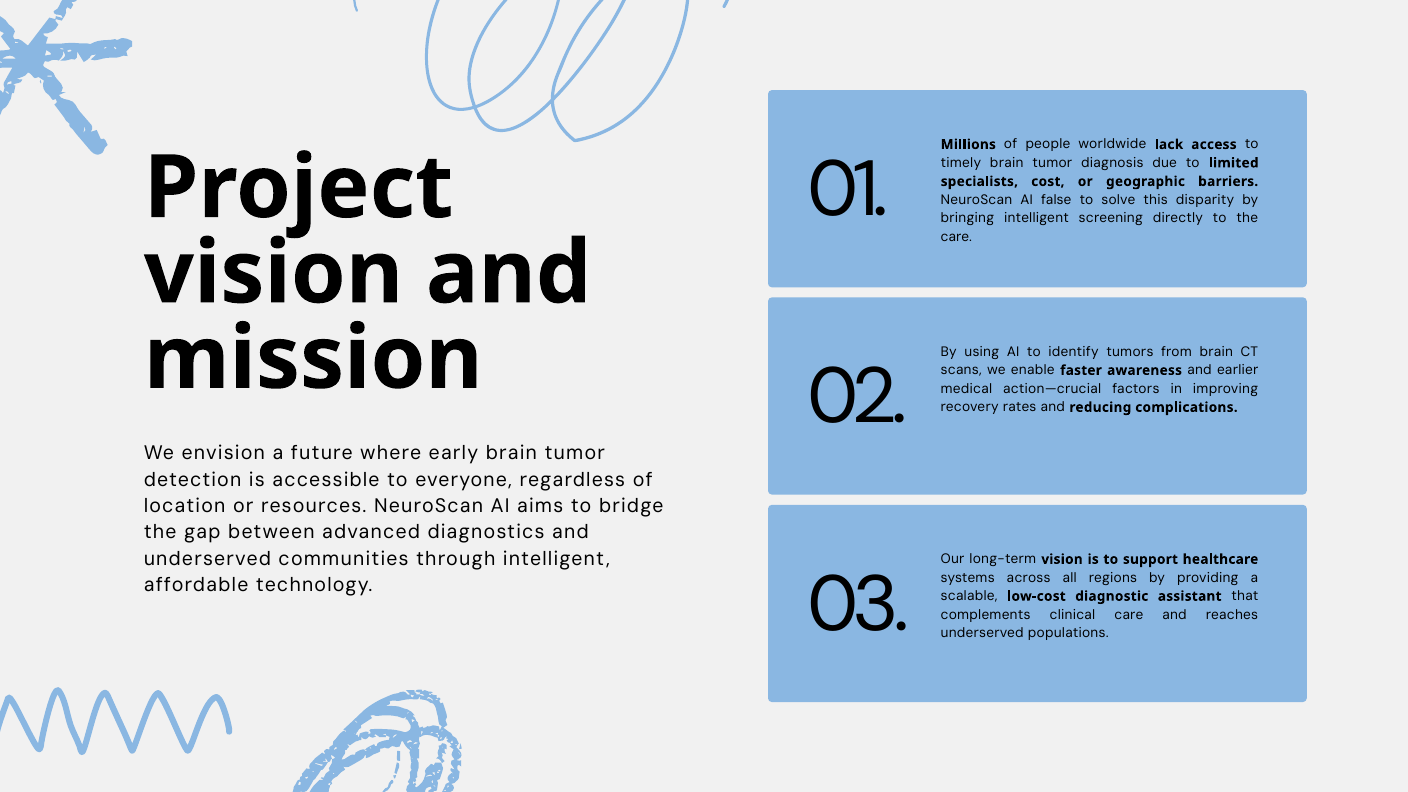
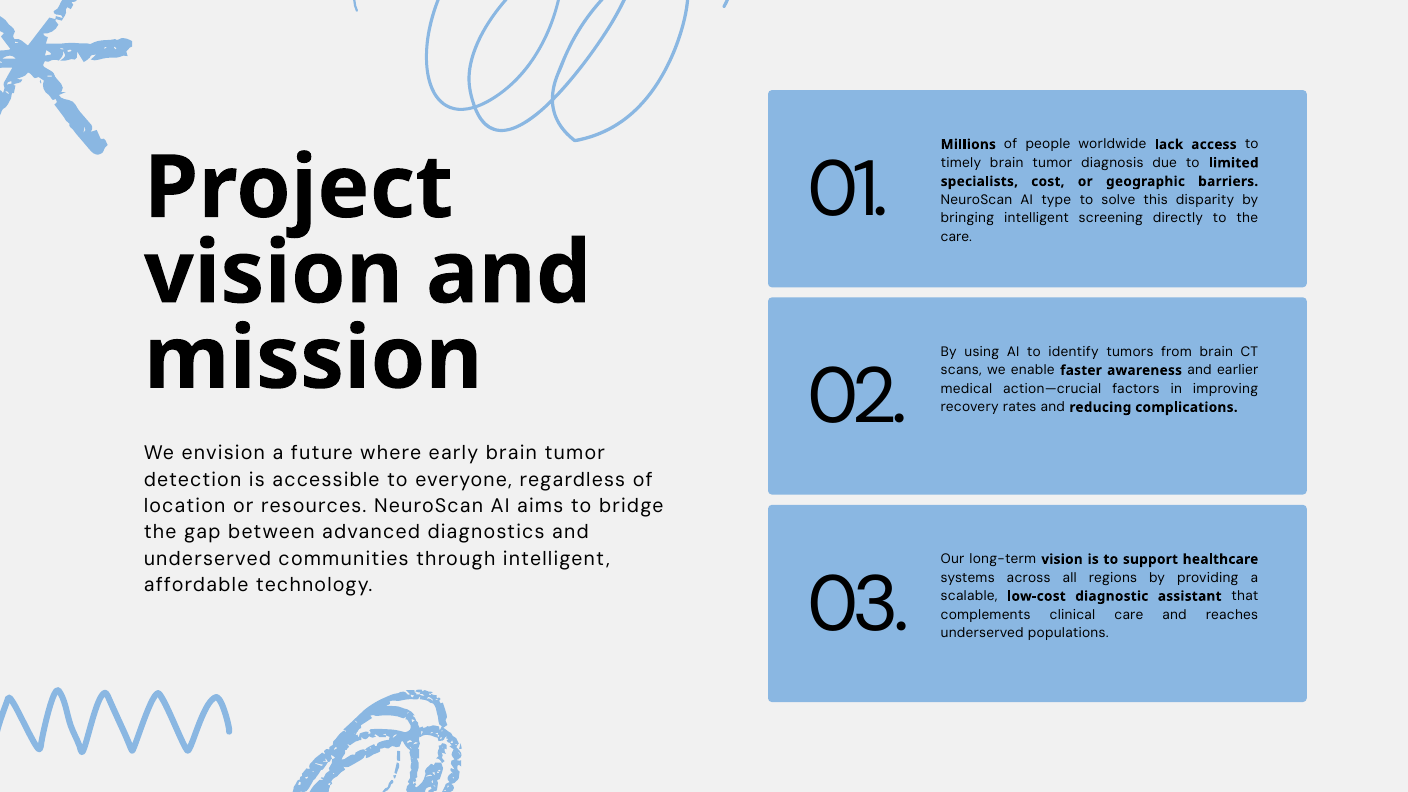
false: false -> type
